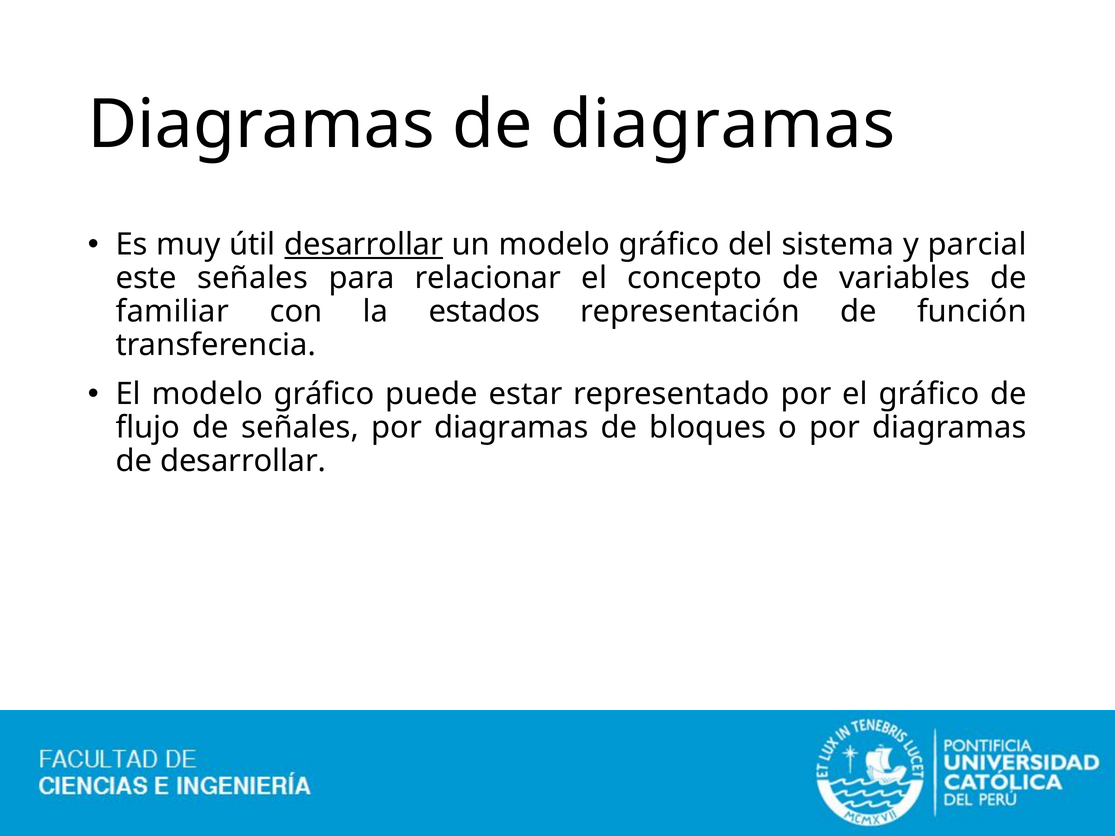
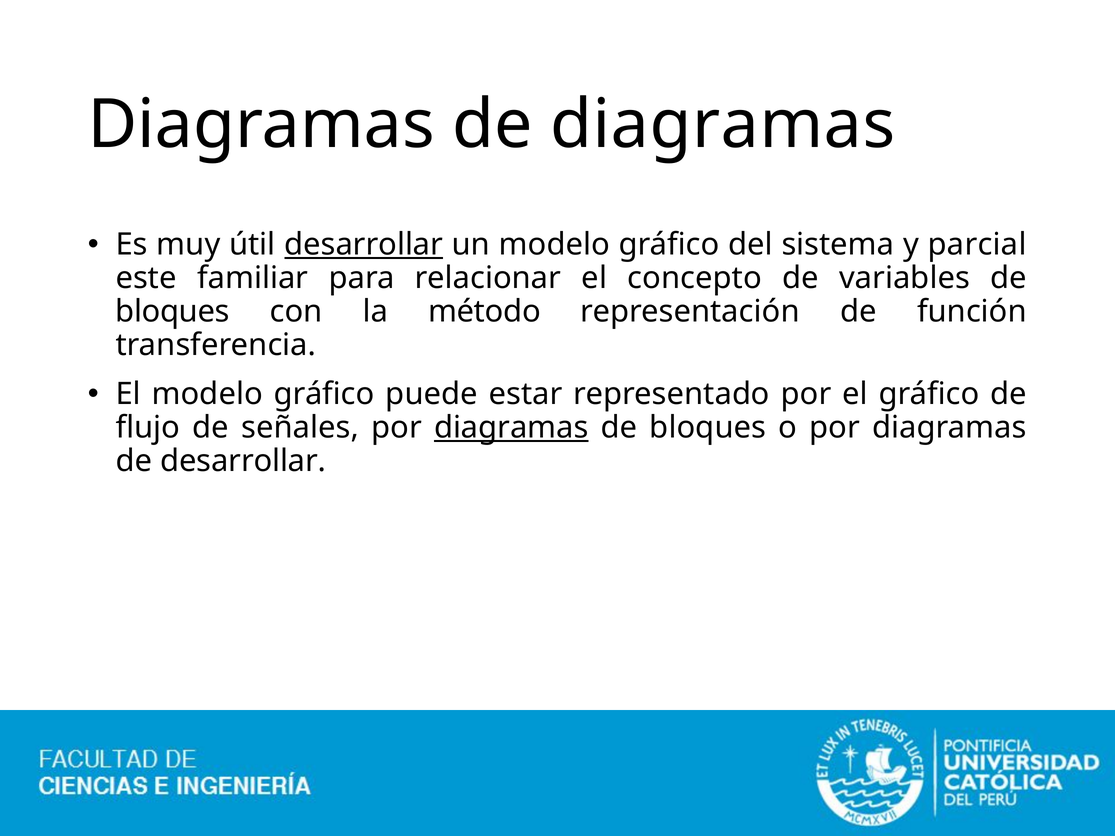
este señales: señales -> familiar
familiar at (172, 312): familiar -> bloques
estados: estados -> método
diagramas at (511, 428) underline: none -> present
